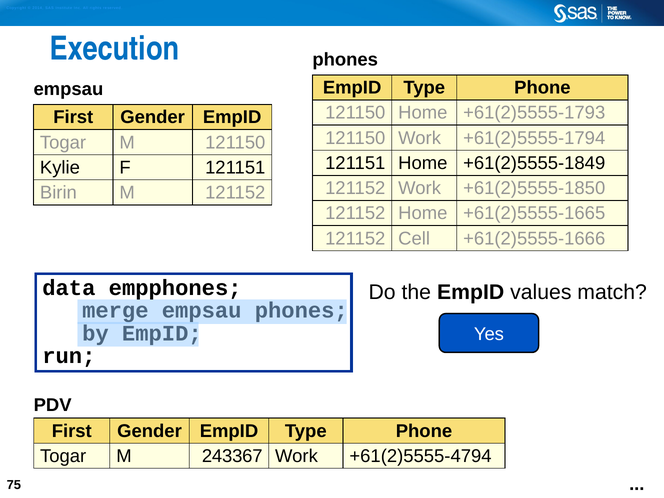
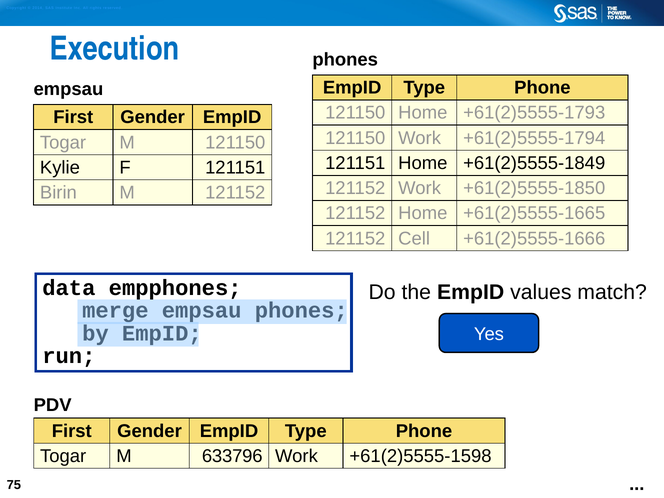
243367: 243367 -> 633796
+61(2)5555-4794: +61(2)5555-4794 -> +61(2)5555-1598
